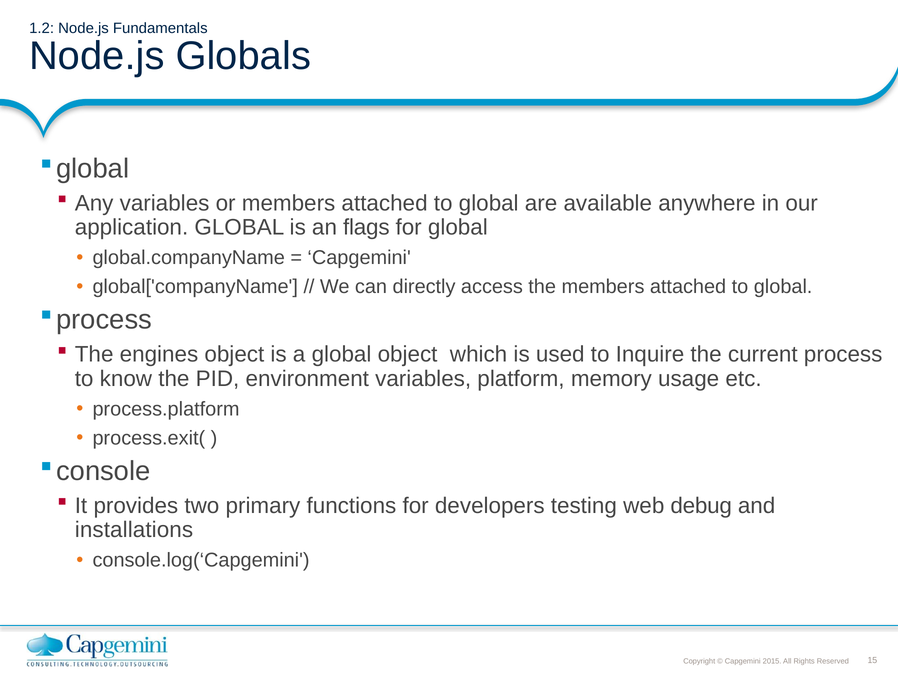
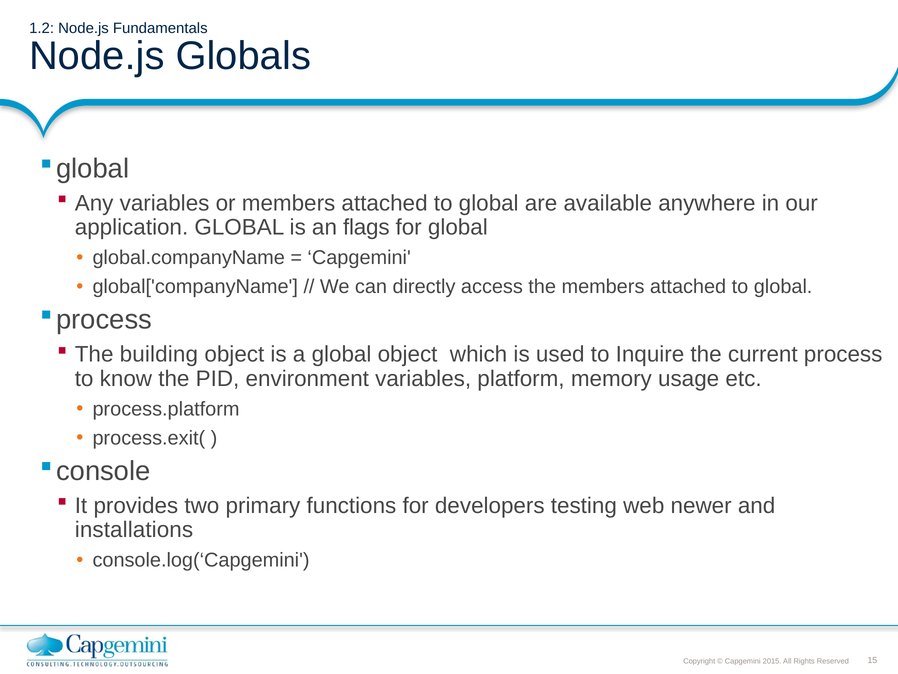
engines: engines -> building
debug: debug -> newer
